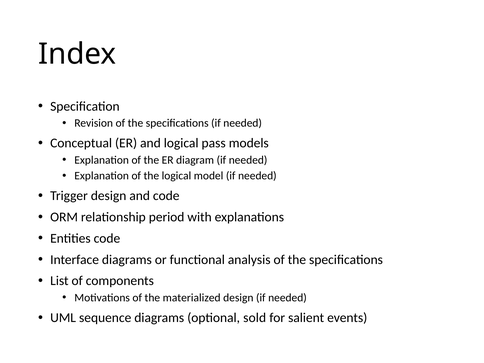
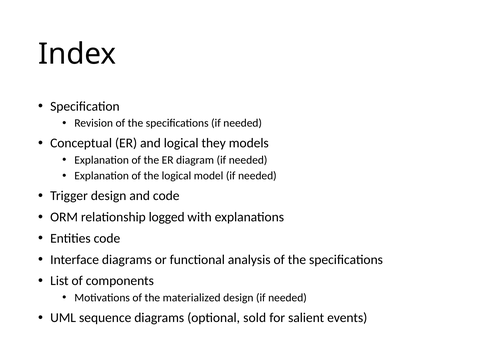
pass: pass -> they
period: period -> logged
